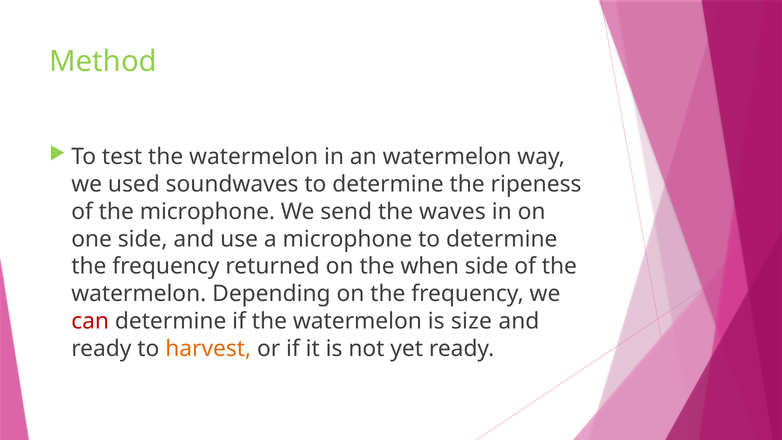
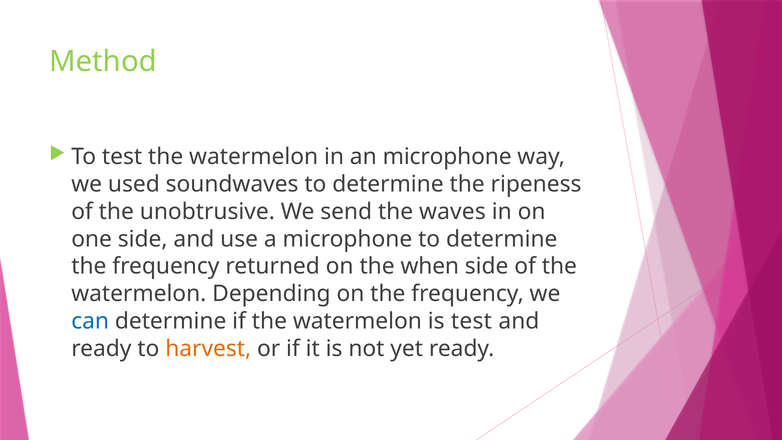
an watermelon: watermelon -> microphone
the microphone: microphone -> unobtrusive
can colour: red -> blue
is size: size -> test
